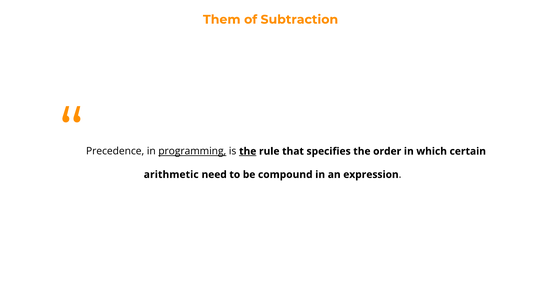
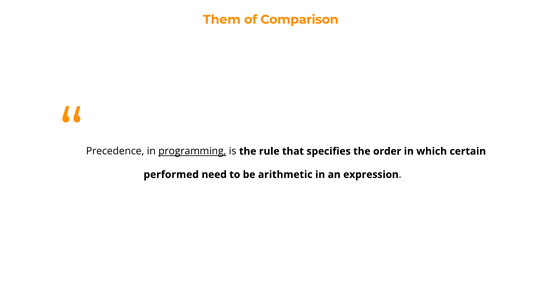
Subtraction: Subtraction -> Comparison
the at (248, 151) underline: present -> none
arithmetic: arithmetic -> performed
compound: compound -> arithmetic
